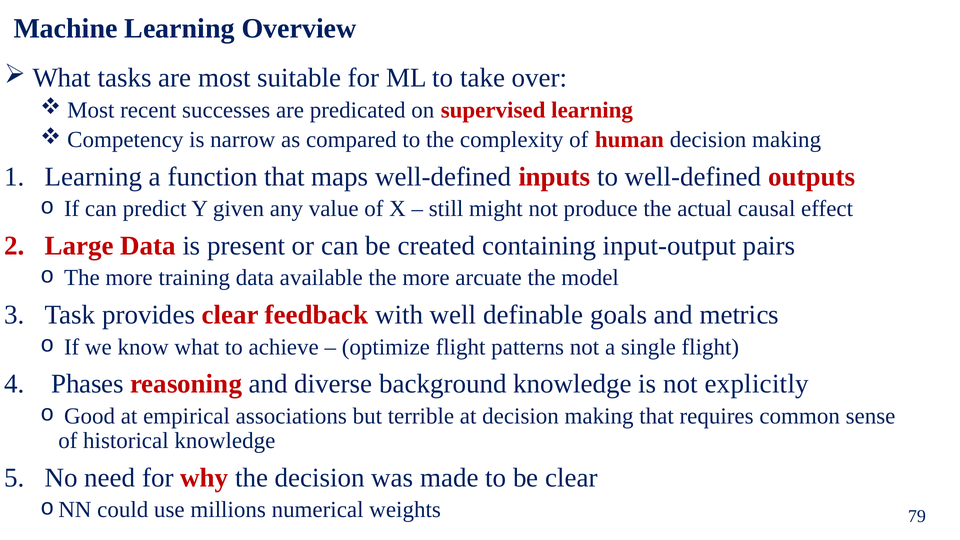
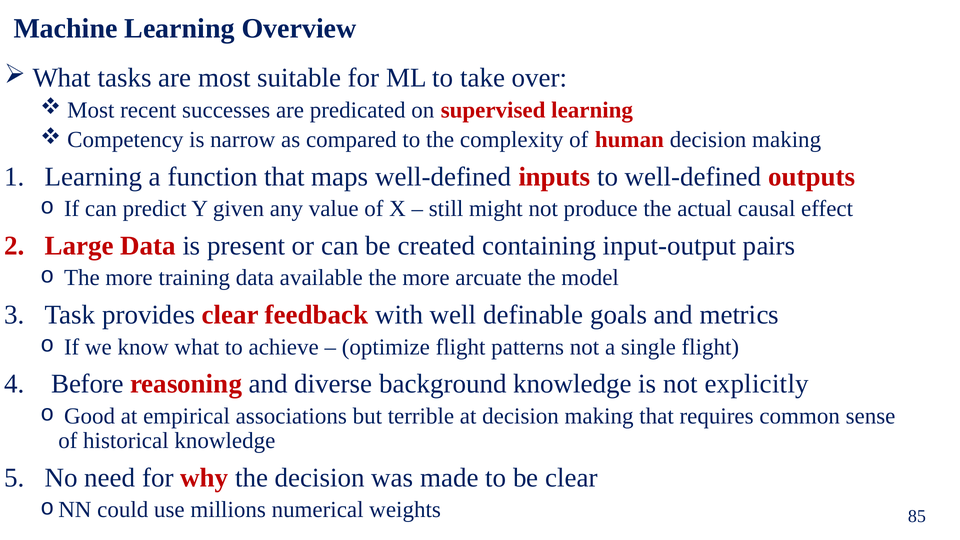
Phases: Phases -> Before
79: 79 -> 85
